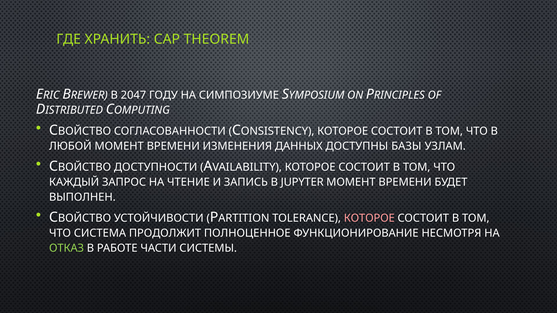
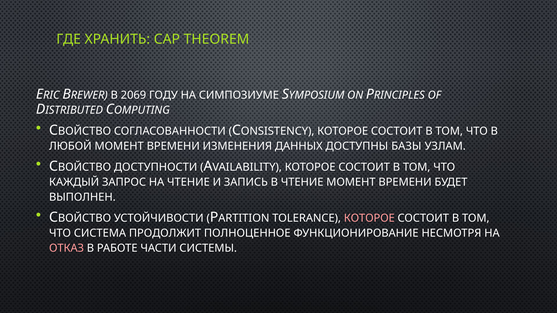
2047: 2047 -> 2069
В JUPYTER: JUPYTER -> ЧТЕНИЕ
ОТКАЗ colour: light green -> pink
